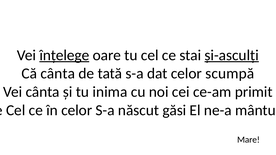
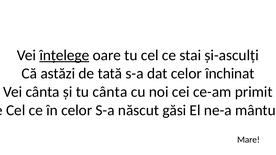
și-asculți underline: present -> none
Că cânta: cânta -> astăzi
scumpă: scumpă -> închinat
tu inima: inima -> cânta
